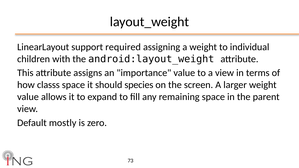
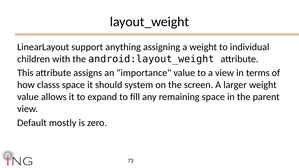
required: required -> anything
species: species -> system
